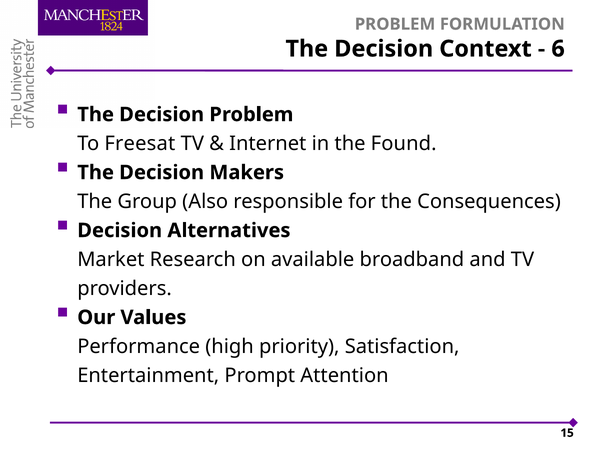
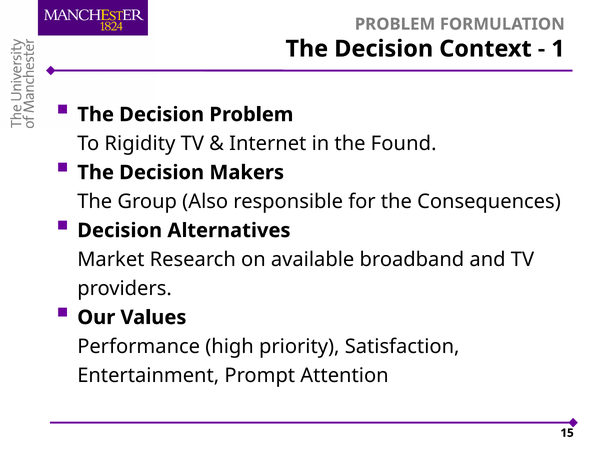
6: 6 -> 1
Freesat: Freesat -> Rigidity
